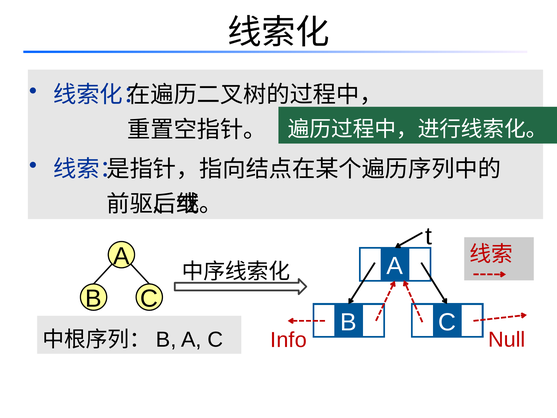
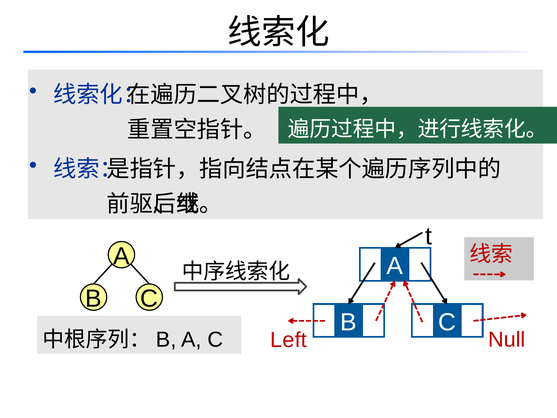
Info: Info -> Left
